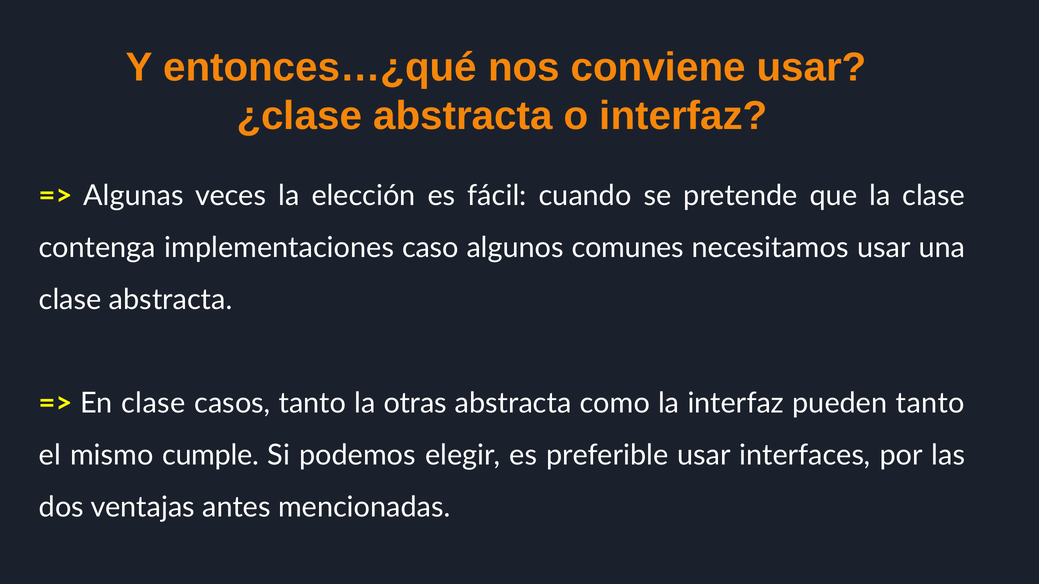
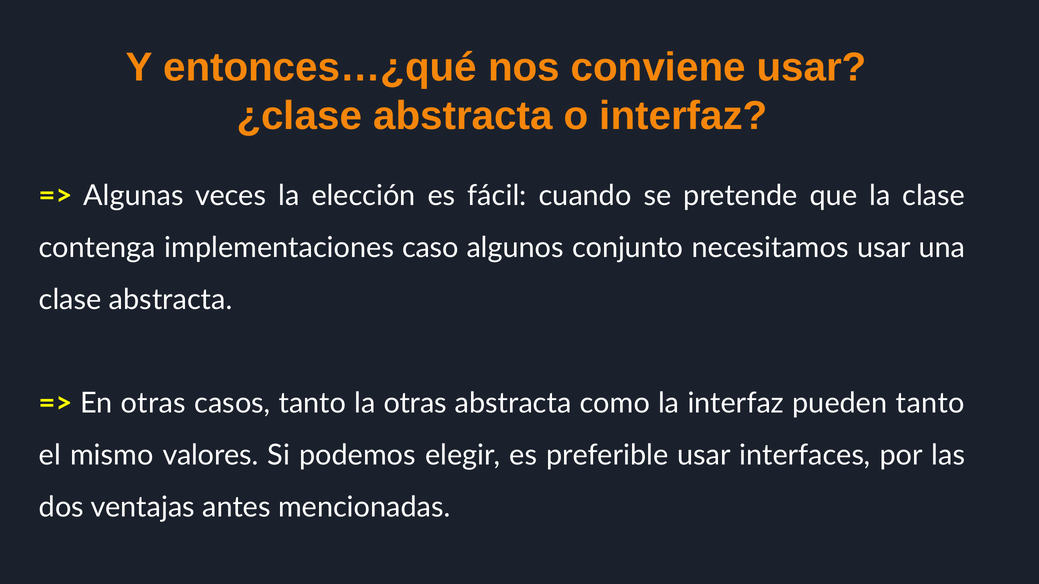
comunes: comunes -> conjunto
En clase: clase -> otras
cumple: cumple -> valores
